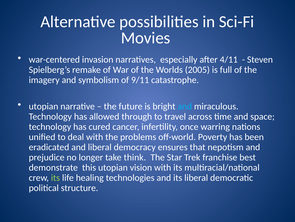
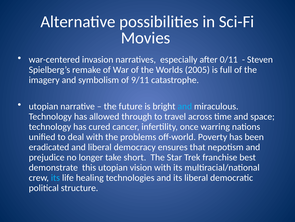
4/11: 4/11 -> 0/11
think: think -> short
its at (55, 177) colour: light green -> light blue
